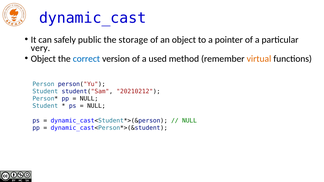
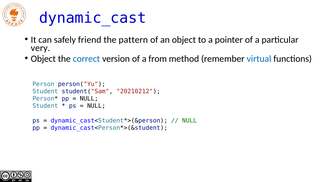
public: public -> friend
storage: storage -> pattern
used: used -> from
virtual colour: orange -> blue
